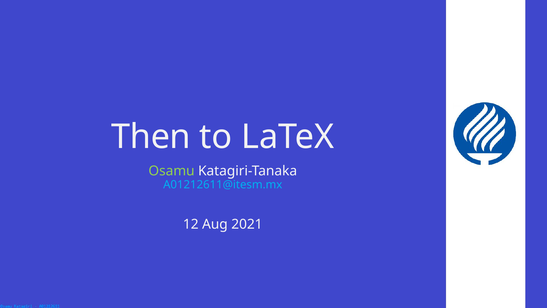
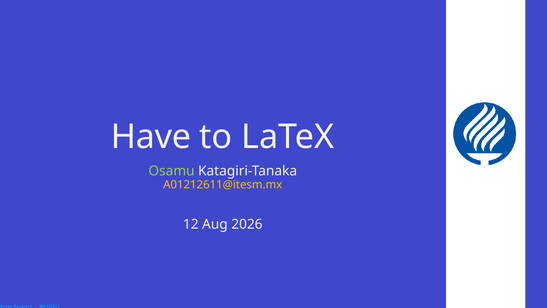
Then: Then -> Have
A01212611@itesm.mx colour: light blue -> yellow
2021: 2021 -> 2026
